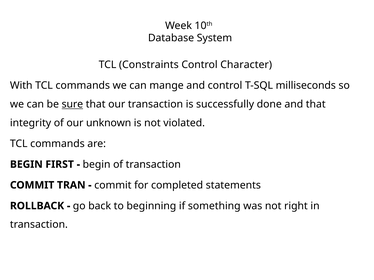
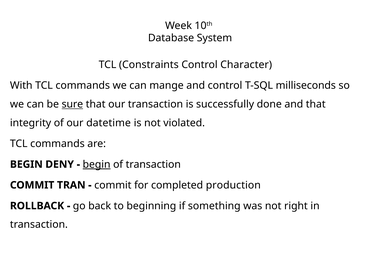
unknown: unknown -> datetime
FIRST: FIRST -> DENY
begin at (97, 165) underline: none -> present
statements: statements -> production
